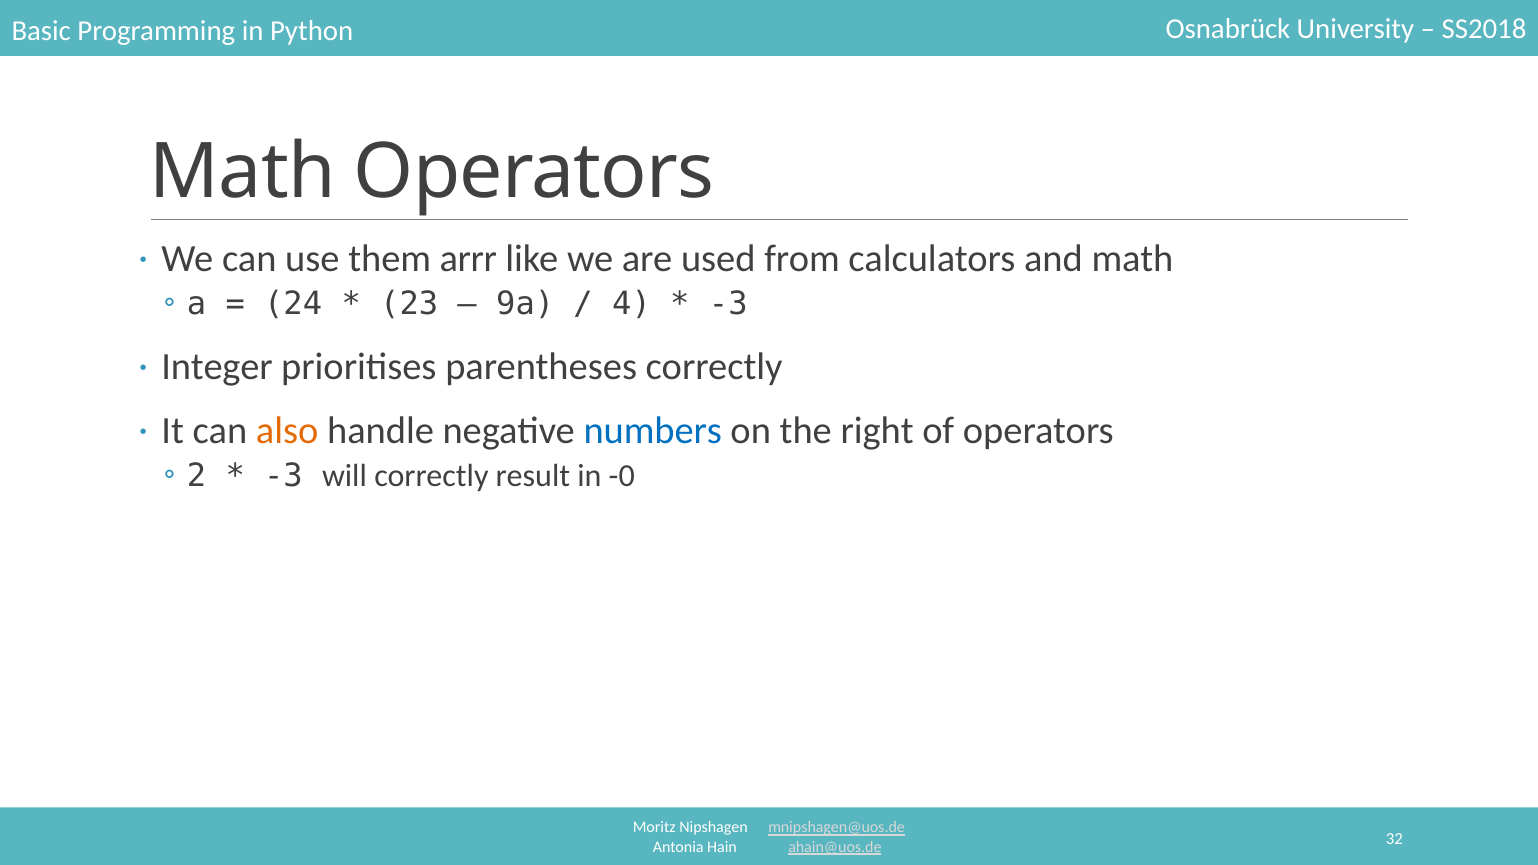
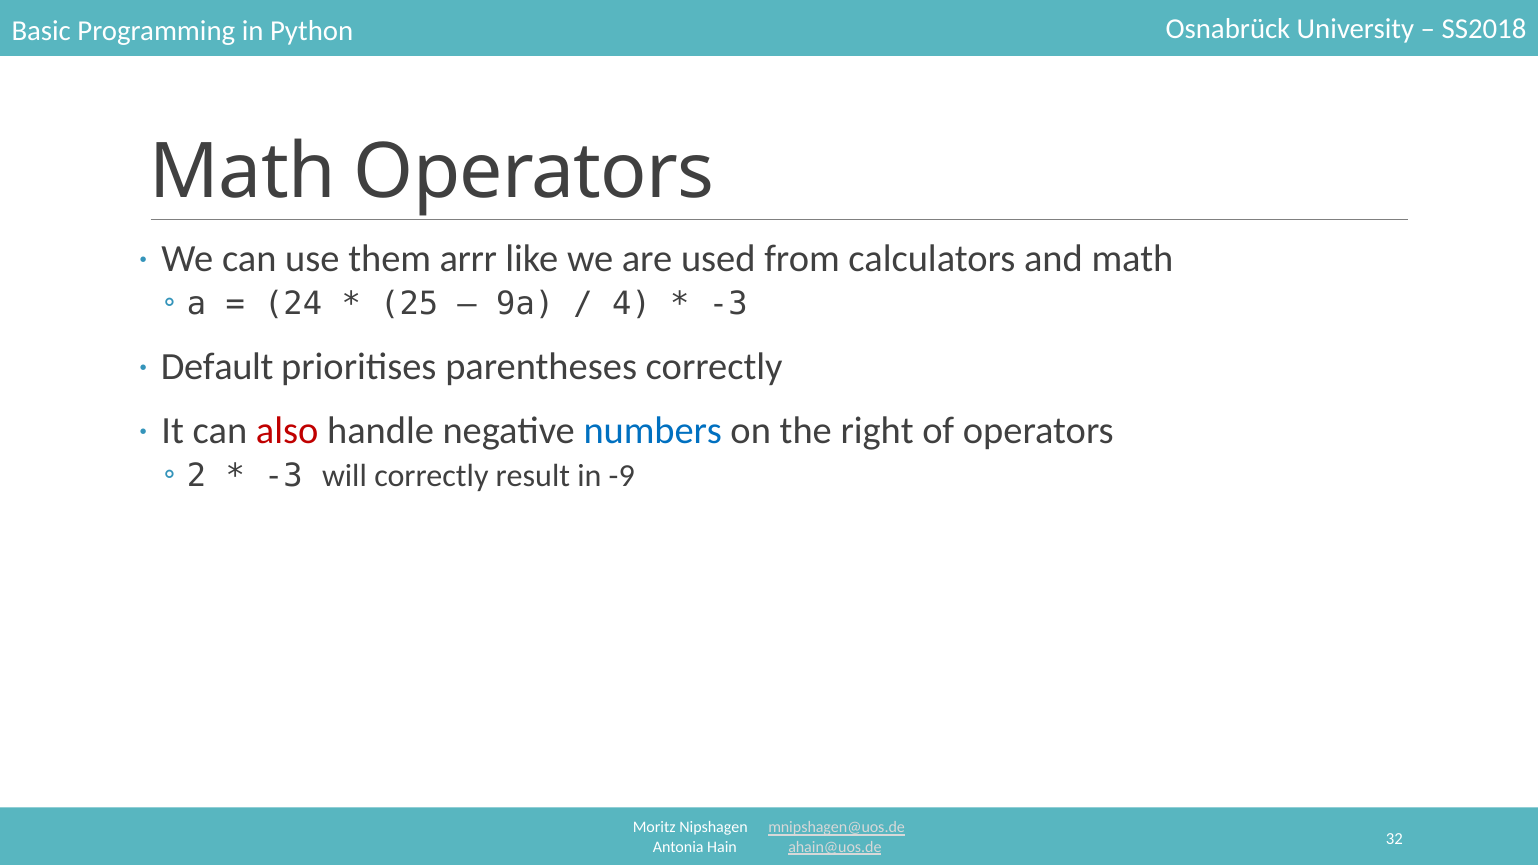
23: 23 -> 25
Integer: Integer -> Default
also colour: orange -> red
-0: -0 -> -9
